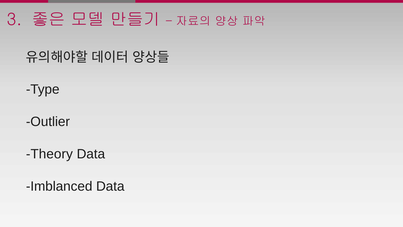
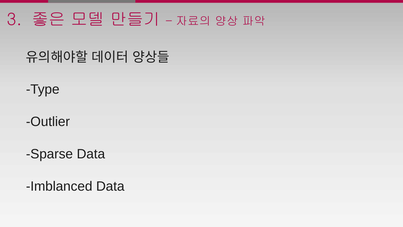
Theory: Theory -> Sparse
